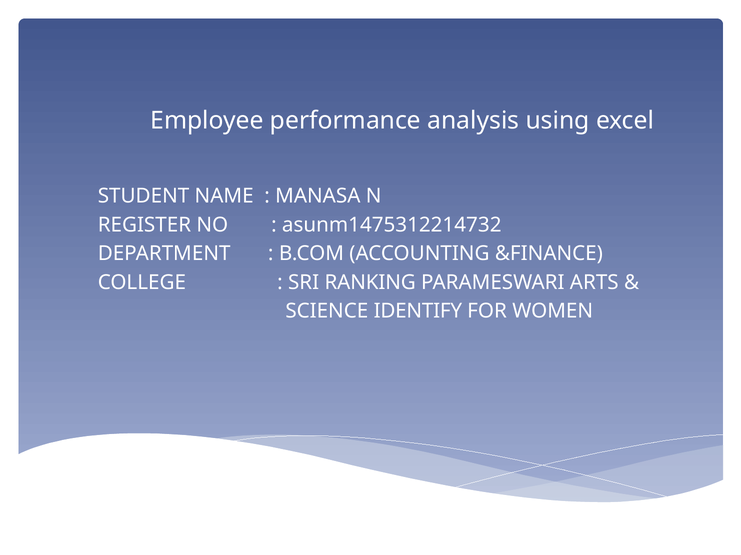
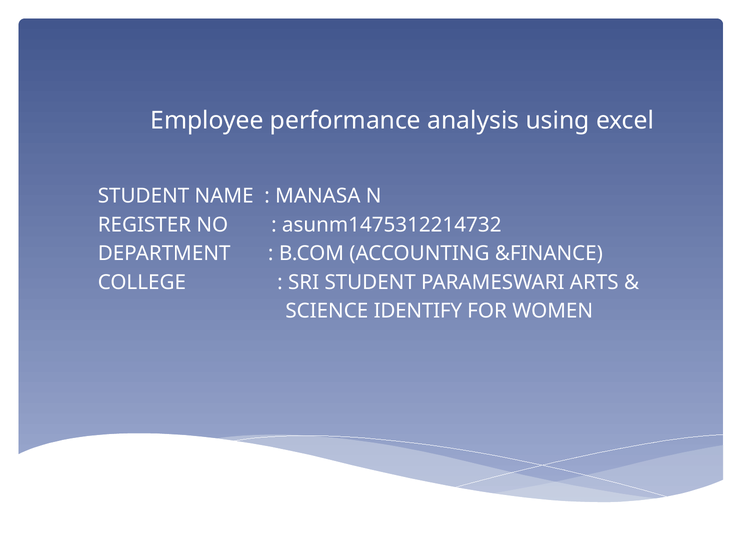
SRI RANKING: RANKING -> STUDENT
